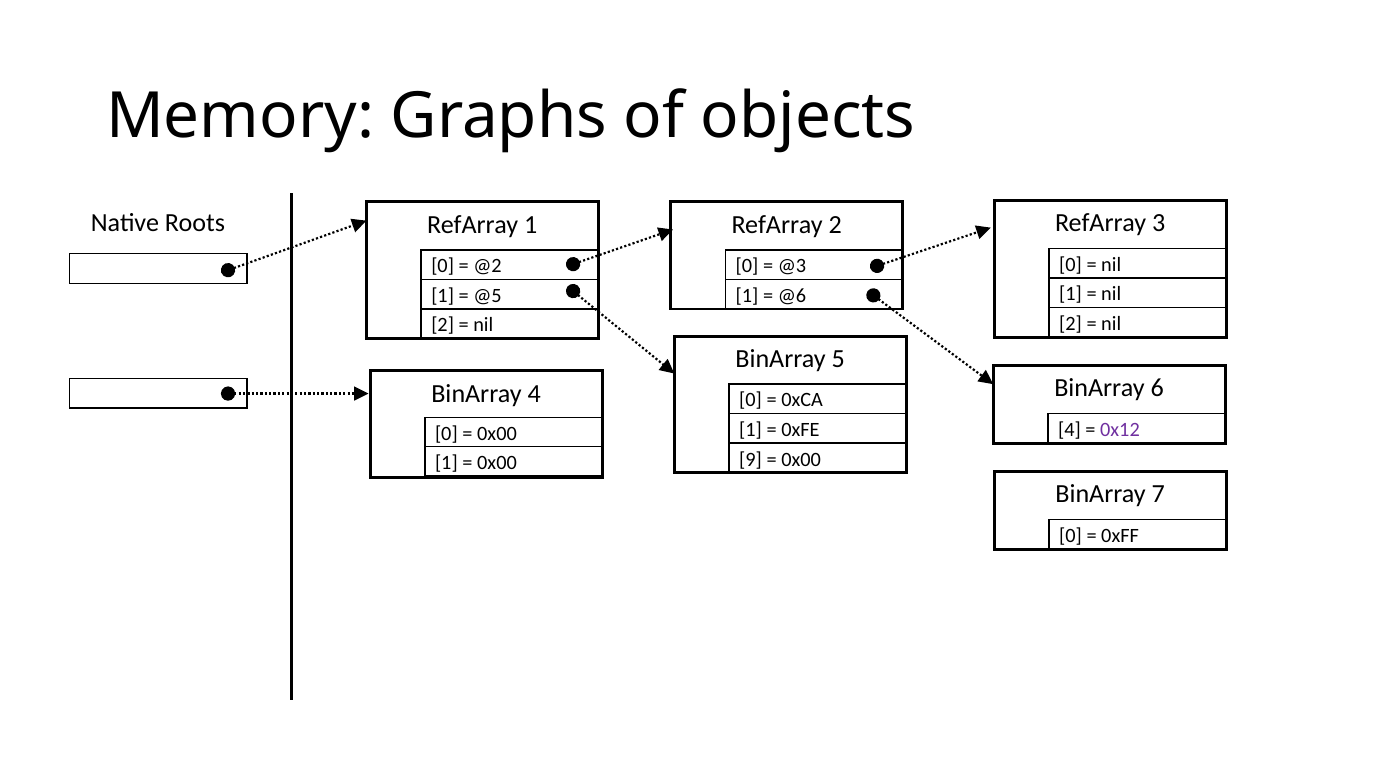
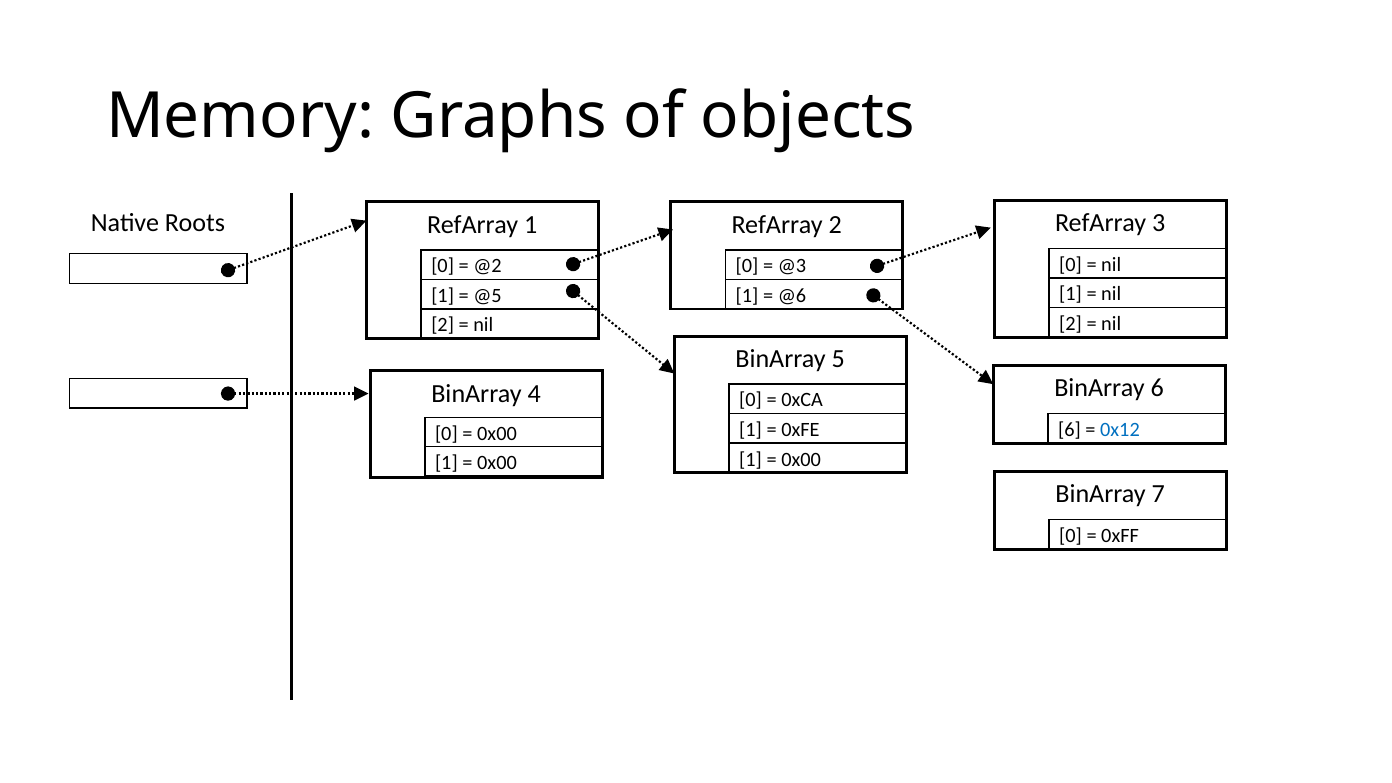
4 at (1069, 430): 4 -> 6
0x12 colour: purple -> blue
9 at (751, 459): 9 -> 1
